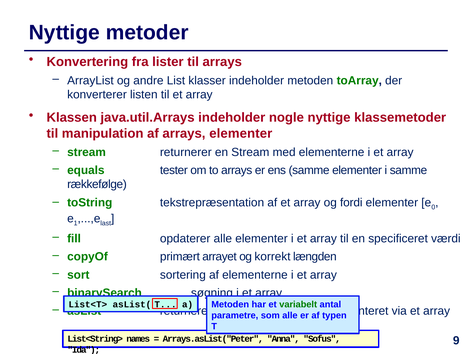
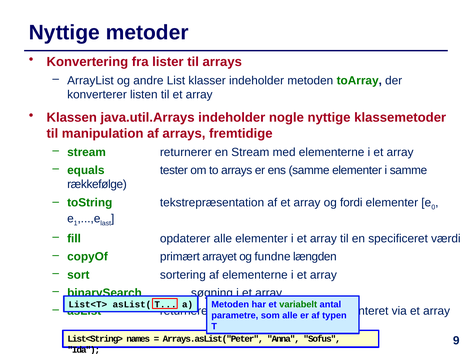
arrays elementer: elementer -> fremtidige
korrekt: korrekt -> fundne
